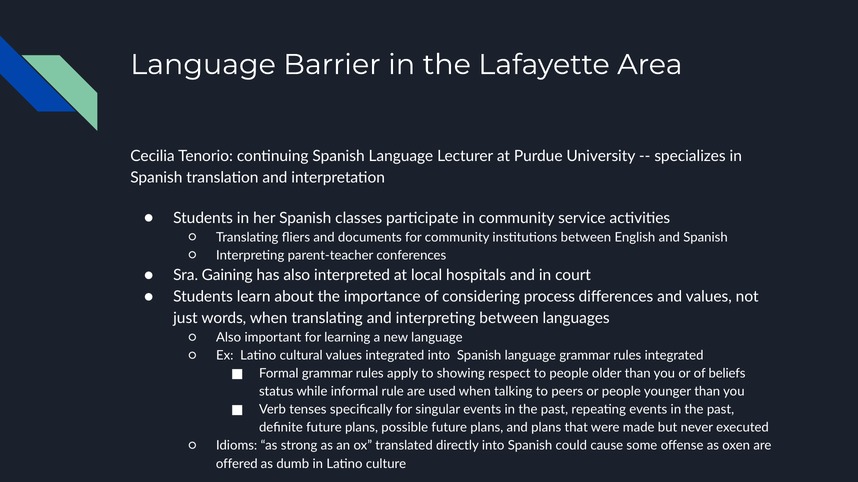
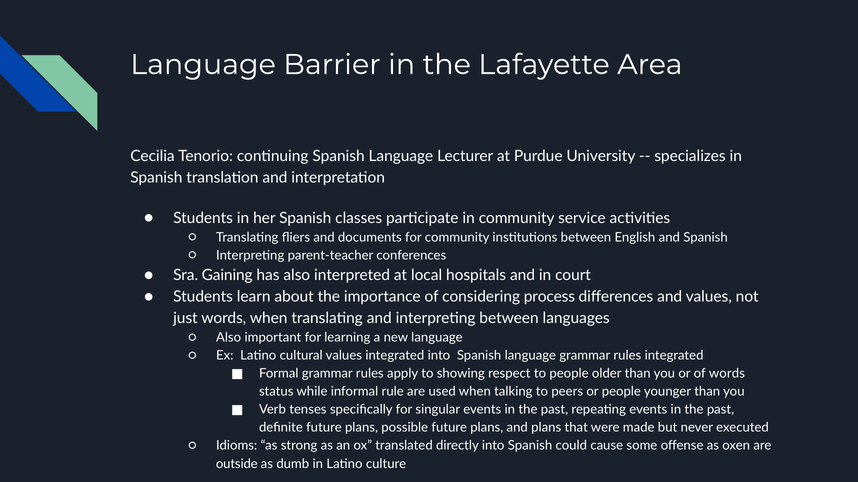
of beliefs: beliefs -> words
offered: offered -> outside
